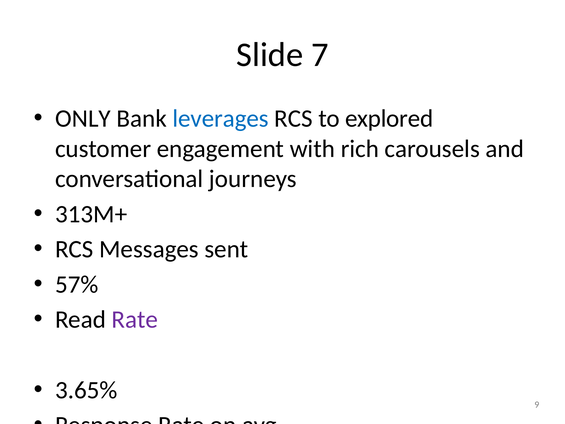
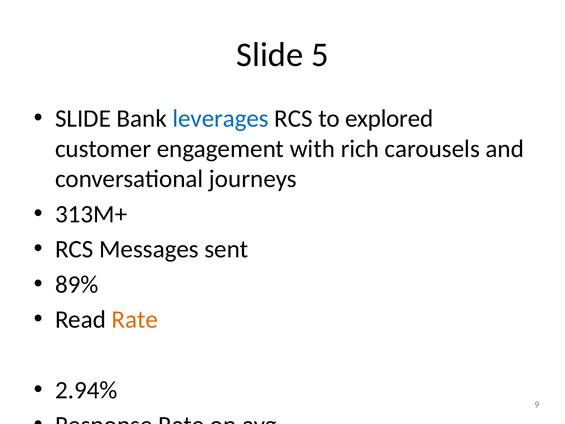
7: 7 -> 5
ONLY at (83, 119): ONLY -> SLIDE
57%: 57% -> 89%
Rate at (135, 319) colour: purple -> orange
3.65%: 3.65% -> 2.94%
